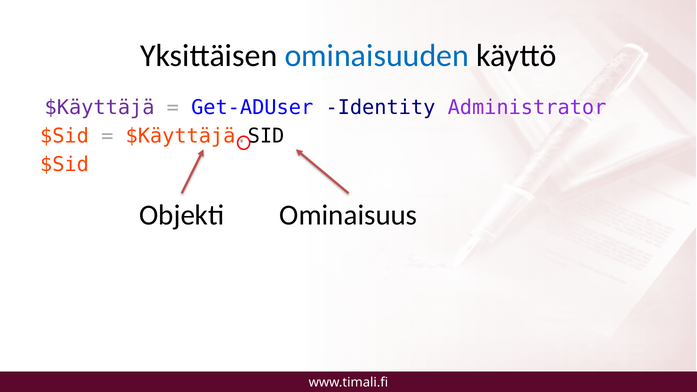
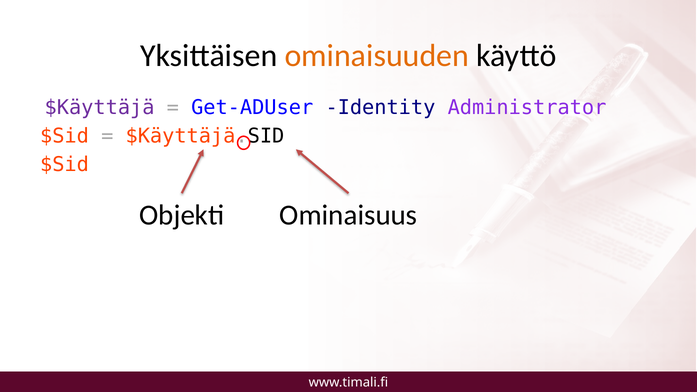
ominaisuuden colour: blue -> orange
